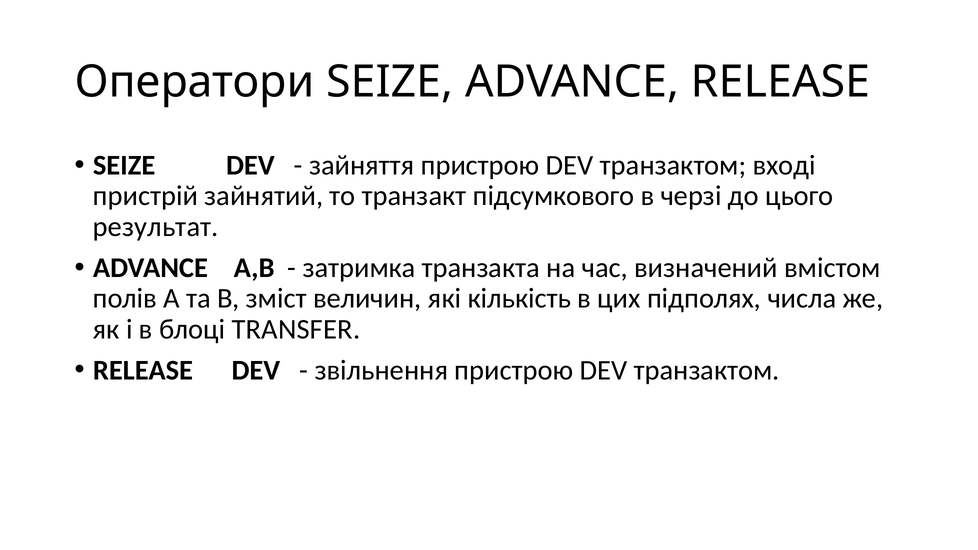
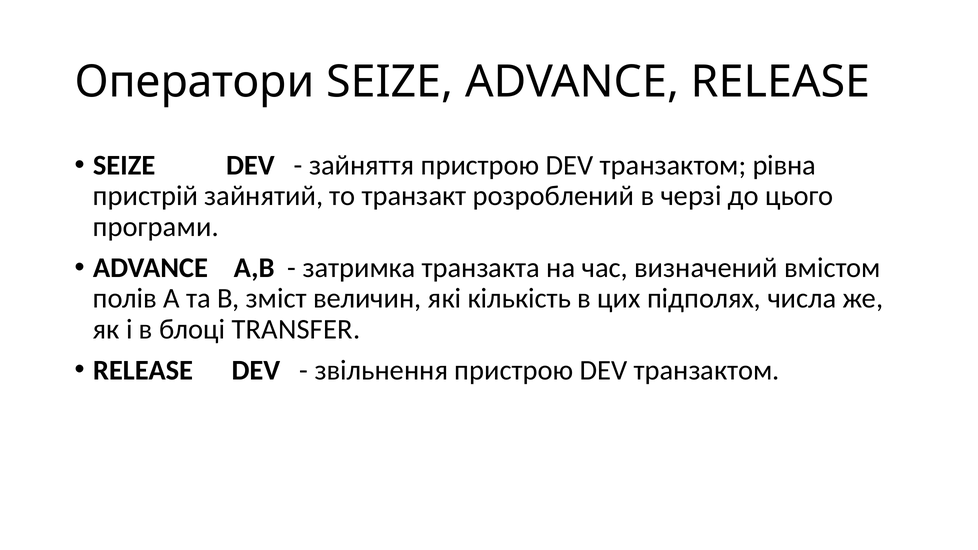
вході: вході -> рівна
підсумкового: підсумкового -> розроблений
результат: результат -> програми
